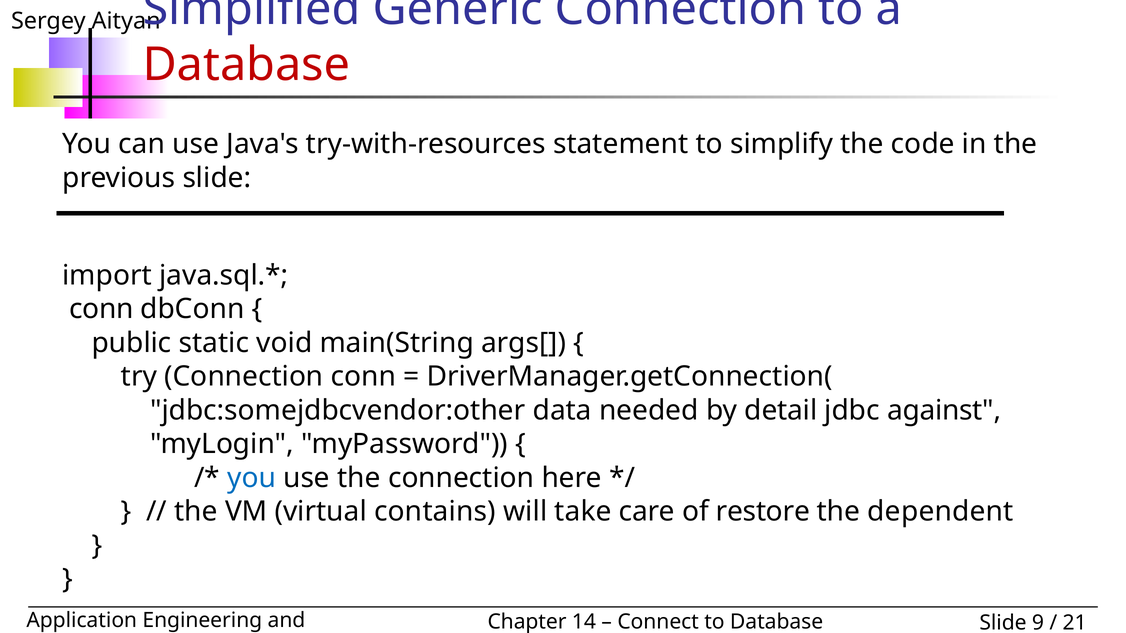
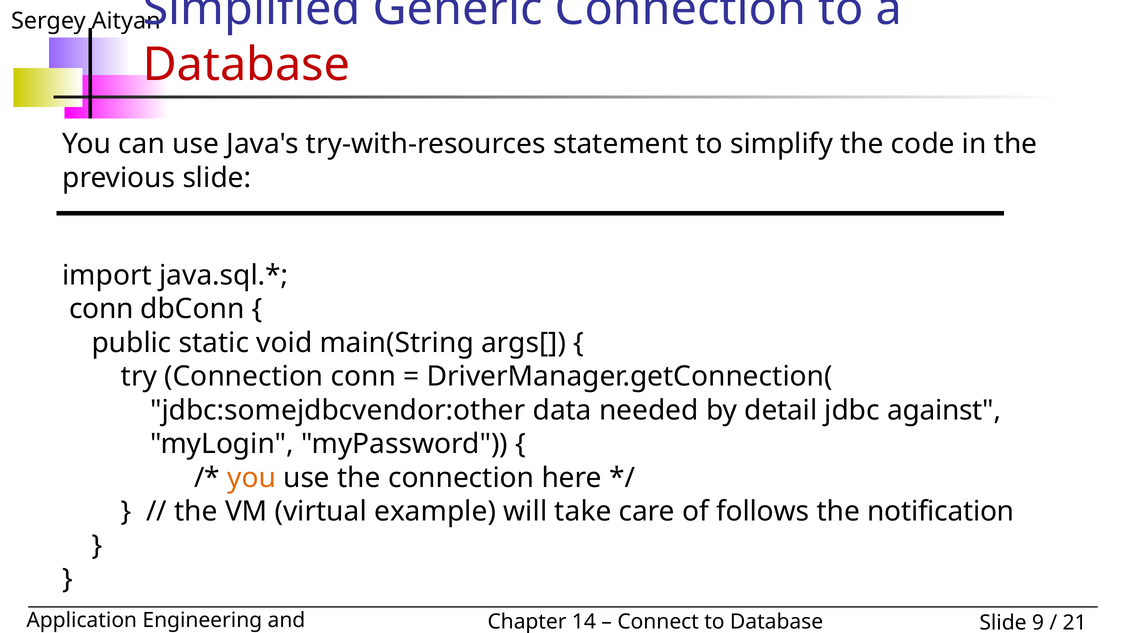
you at (252, 478) colour: blue -> orange
contains: contains -> example
restore: restore -> follows
dependent: dependent -> notification
